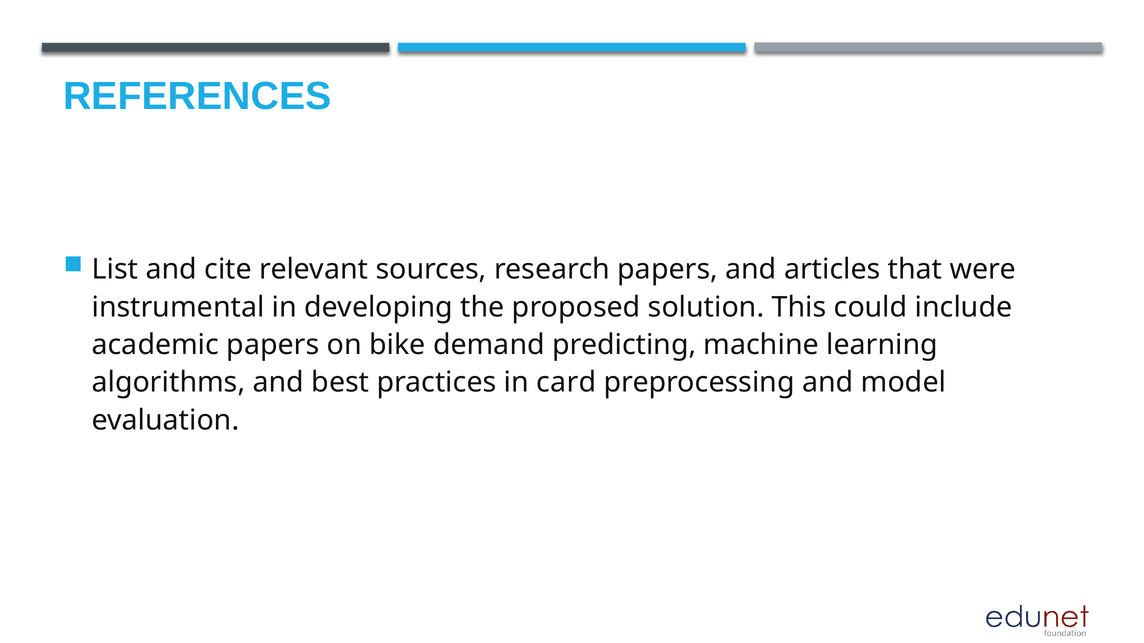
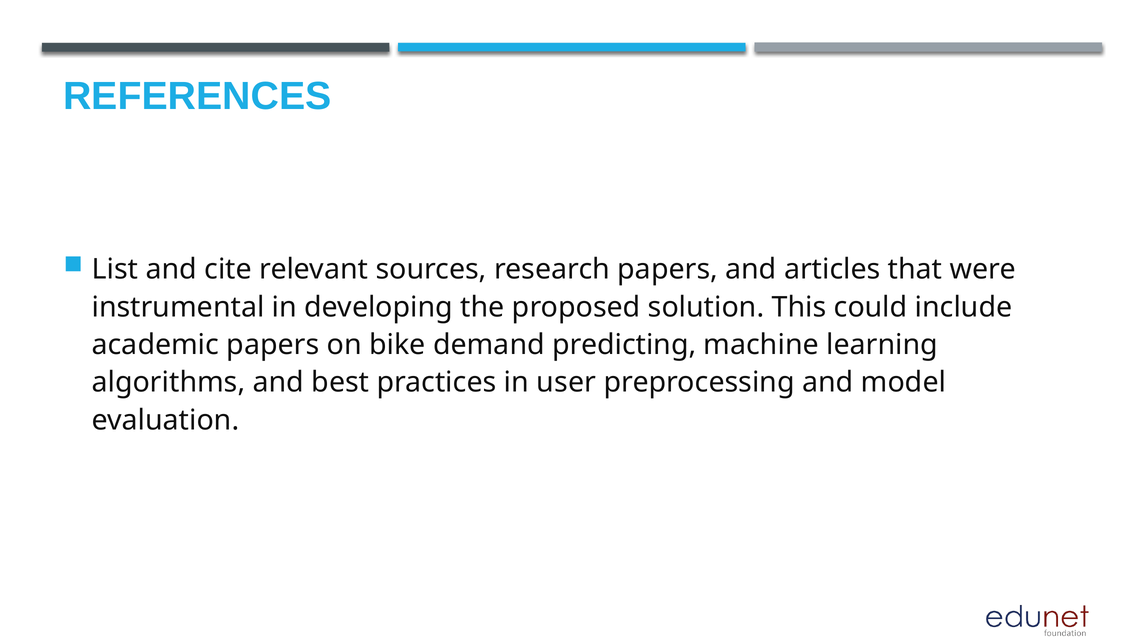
card: card -> user
